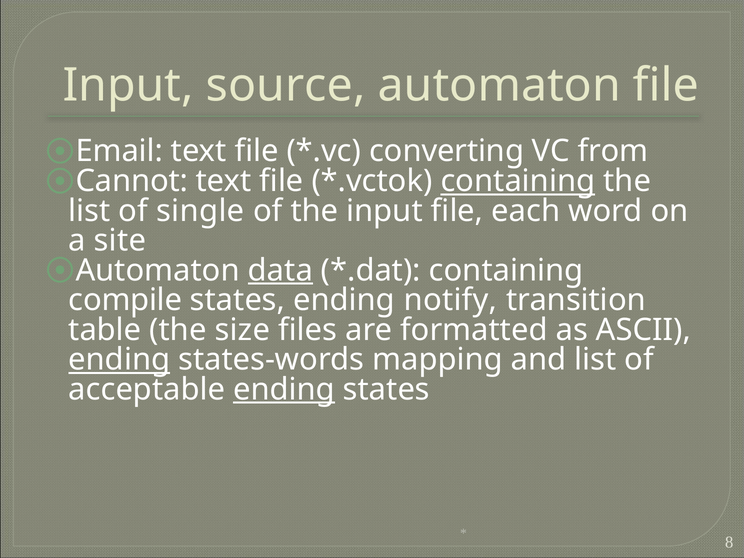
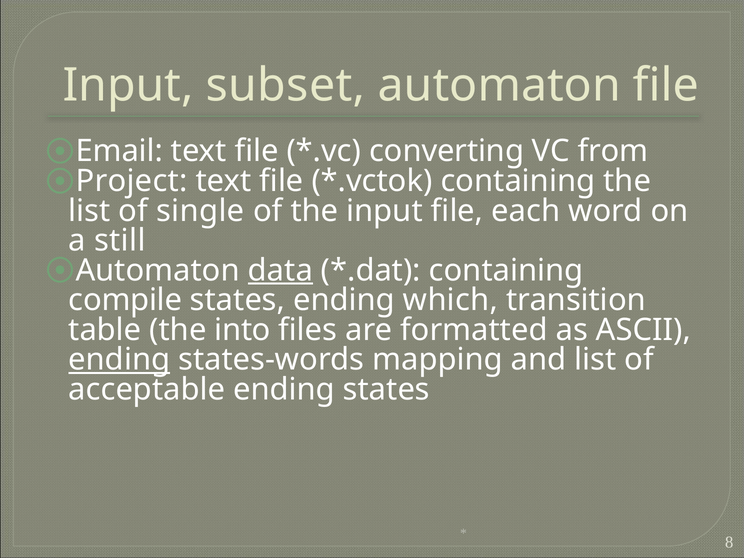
source: source -> subset
Cannot: Cannot -> Project
containing at (518, 181) underline: present -> none
site: site -> still
notify: notify -> which
size: size -> into
ending at (284, 389) underline: present -> none
